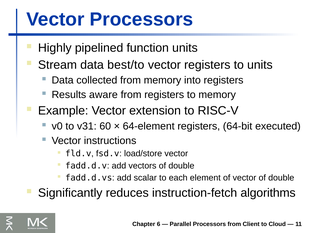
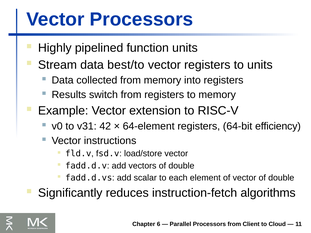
aware: aware -> switch
60: 60 -> 42
executed: executed -> efficiency
